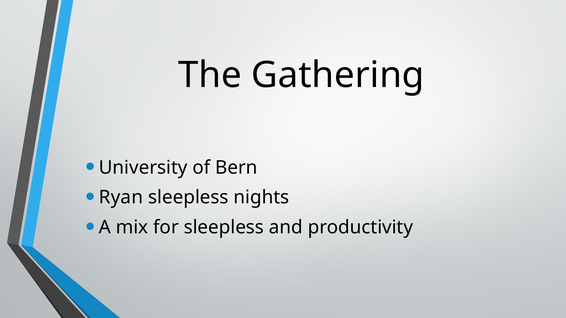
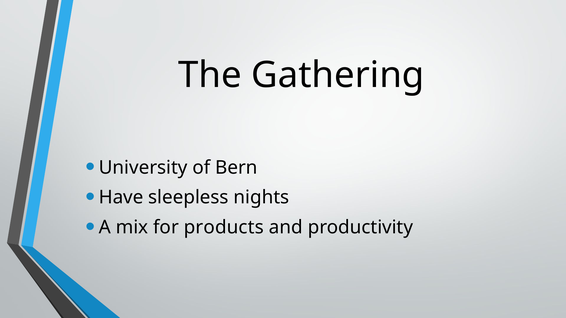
Ryan: Ryan -> Have
for sleepless: sleepless -> products
